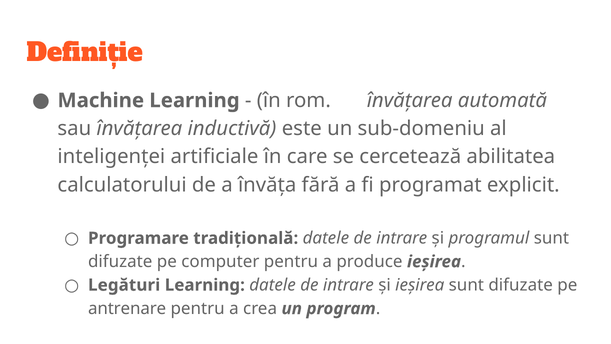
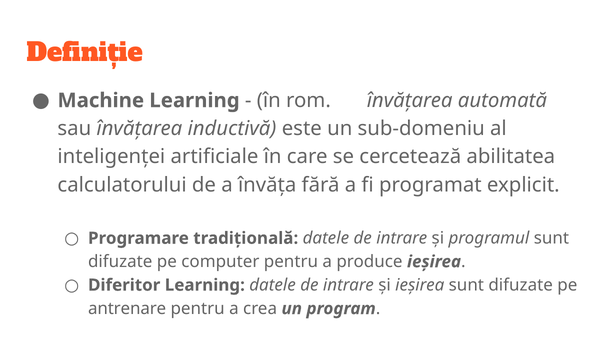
Legături: Legături -> Diferitor
